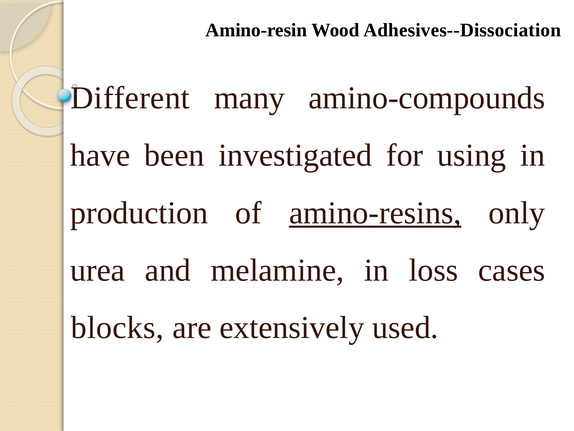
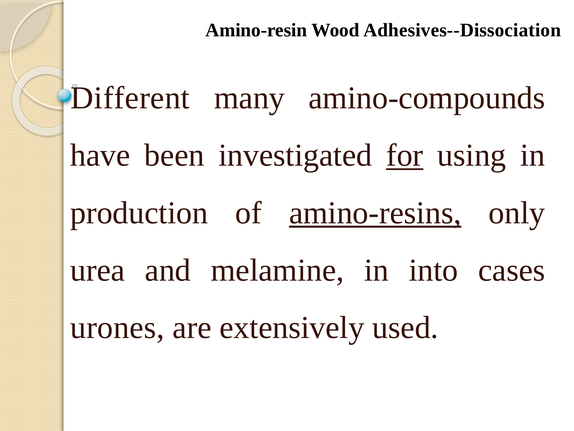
for underline: none -> present
loss: loss -> into
blocks: blocks -> urones
